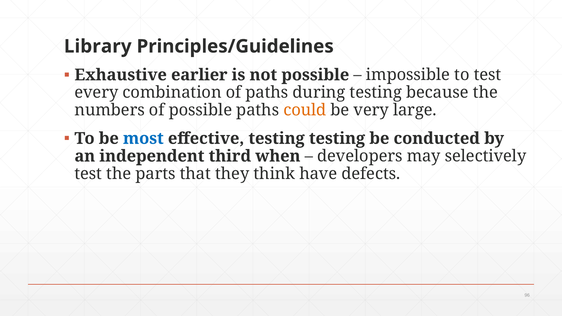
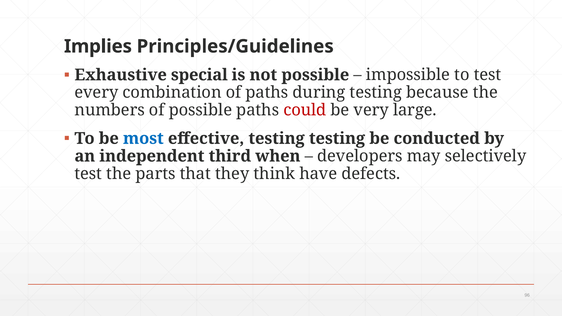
Library: Library -> Implies
earlier: earlier -> special
could colour: orange -> red
